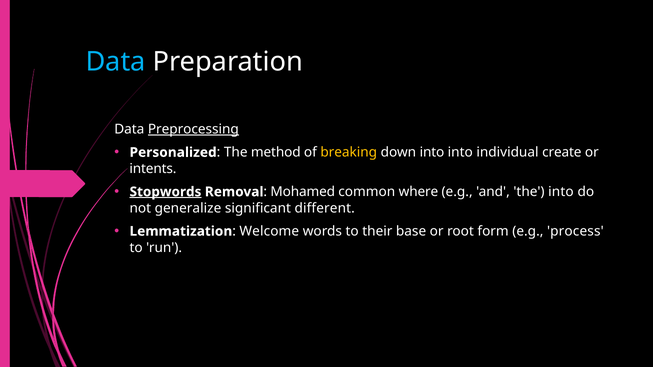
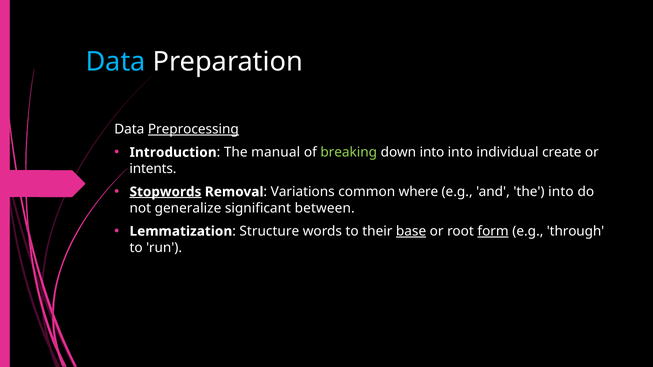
Personalized: Personalized -> Introduction
method: method -> manual
breaking colour: yellow -> light green
Mohamed: Mohamed -> Variations
different: different -> between
Welcome: Welcome -> Structure
base underline: none -> present
form underline: none -> present
process: process -> through
